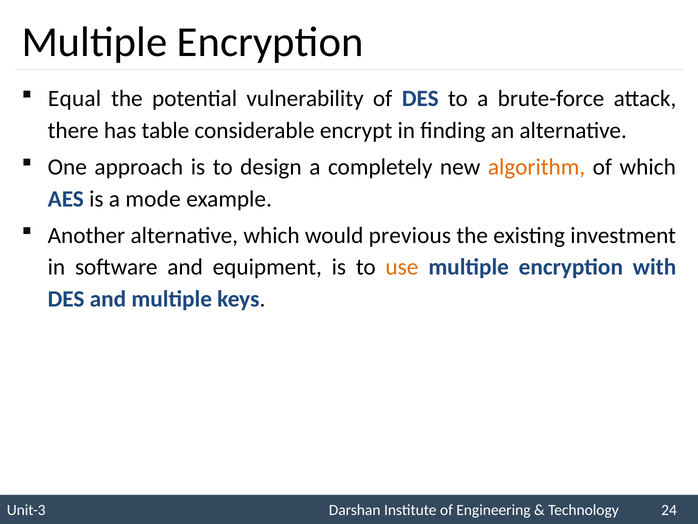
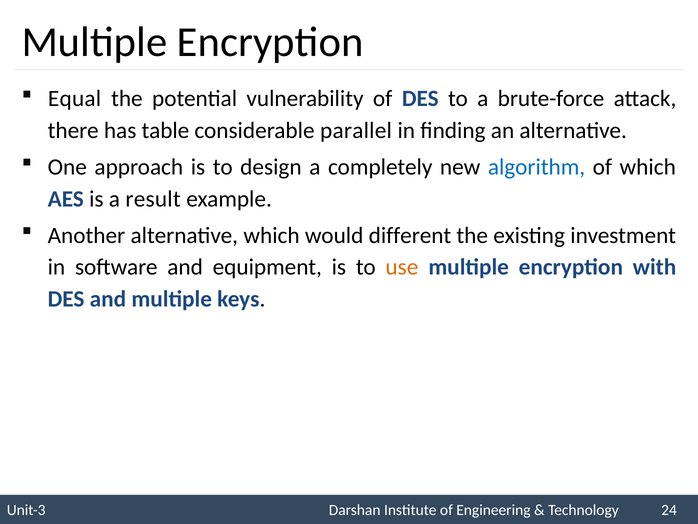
encrypt: encrypt -> parallel
algorithm colour: orange -> blue
mode: mode -> result
previous: previous -> different
